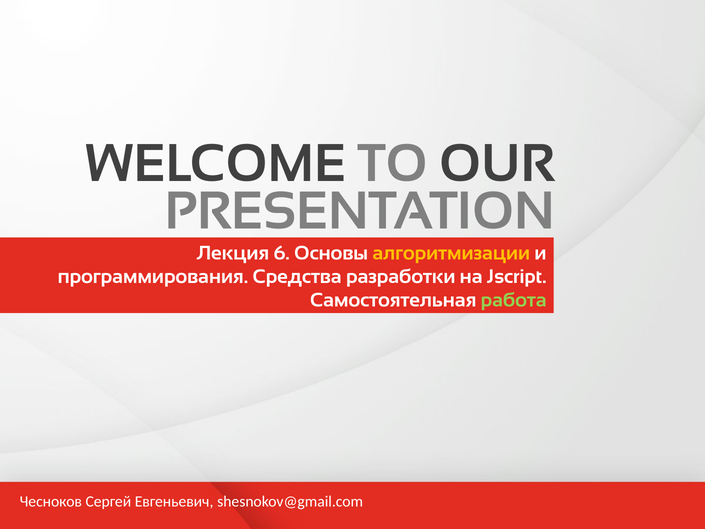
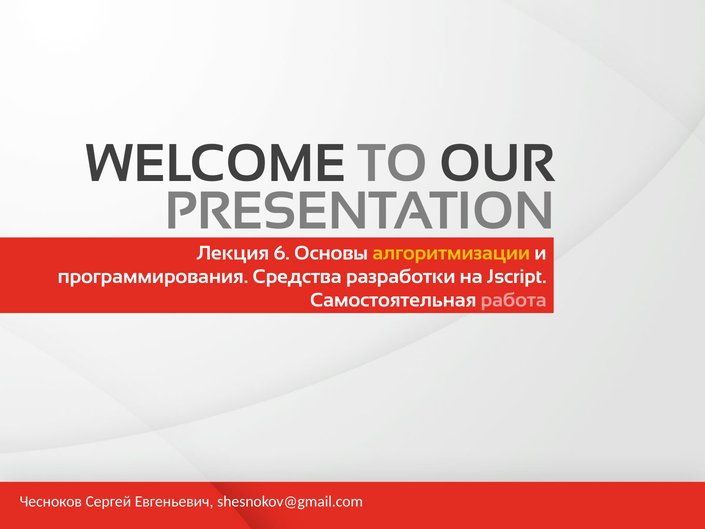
работа colour: light green -> pink
